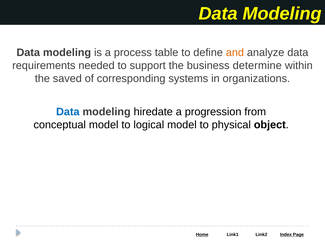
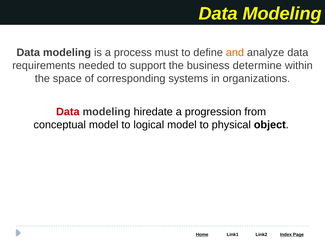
table: table -> must
saved: saved -> space
Data at (68, 112) colour: blue -> red
